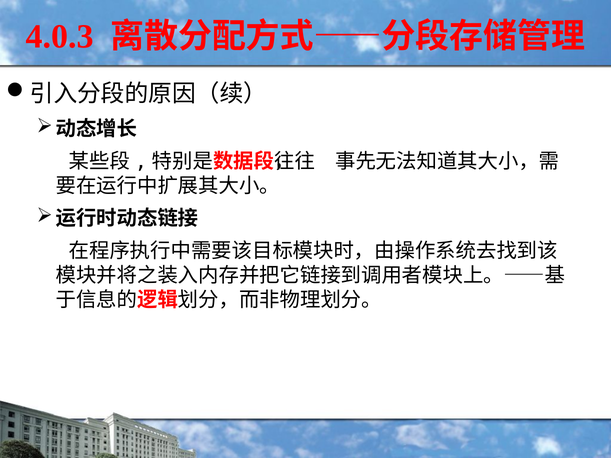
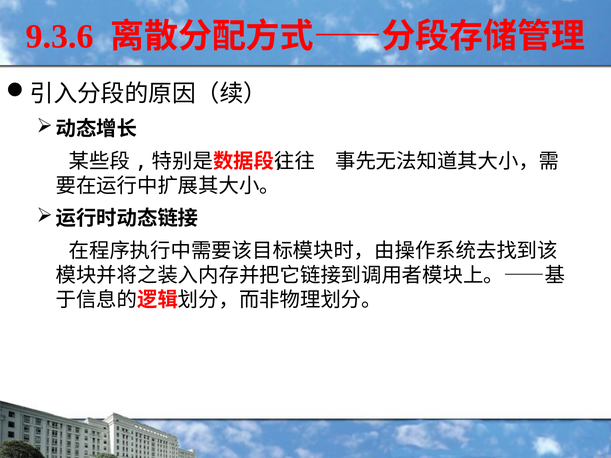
4.0.3: 4.0.3 -> 9.3.6
